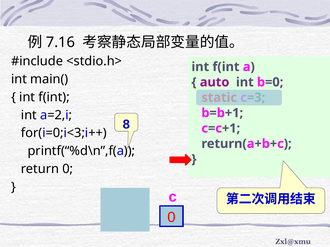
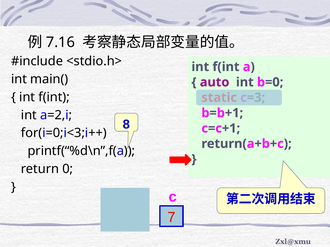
0 at (171, 218): 0 -> 7
